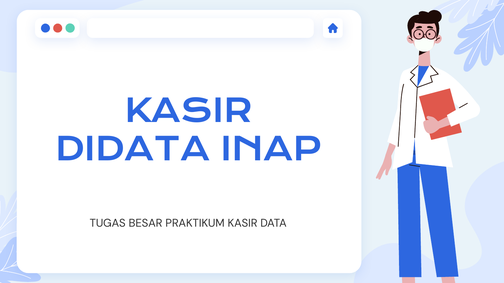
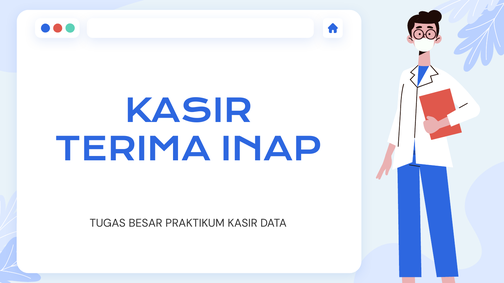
DIDATA: DIDATA -> TERIMA
